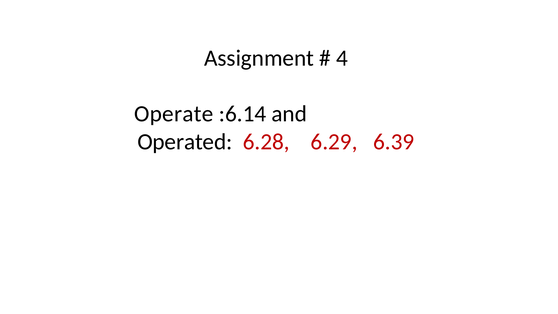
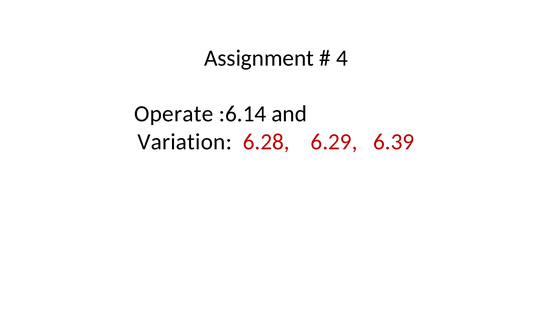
Operated: Operated -> Variation
